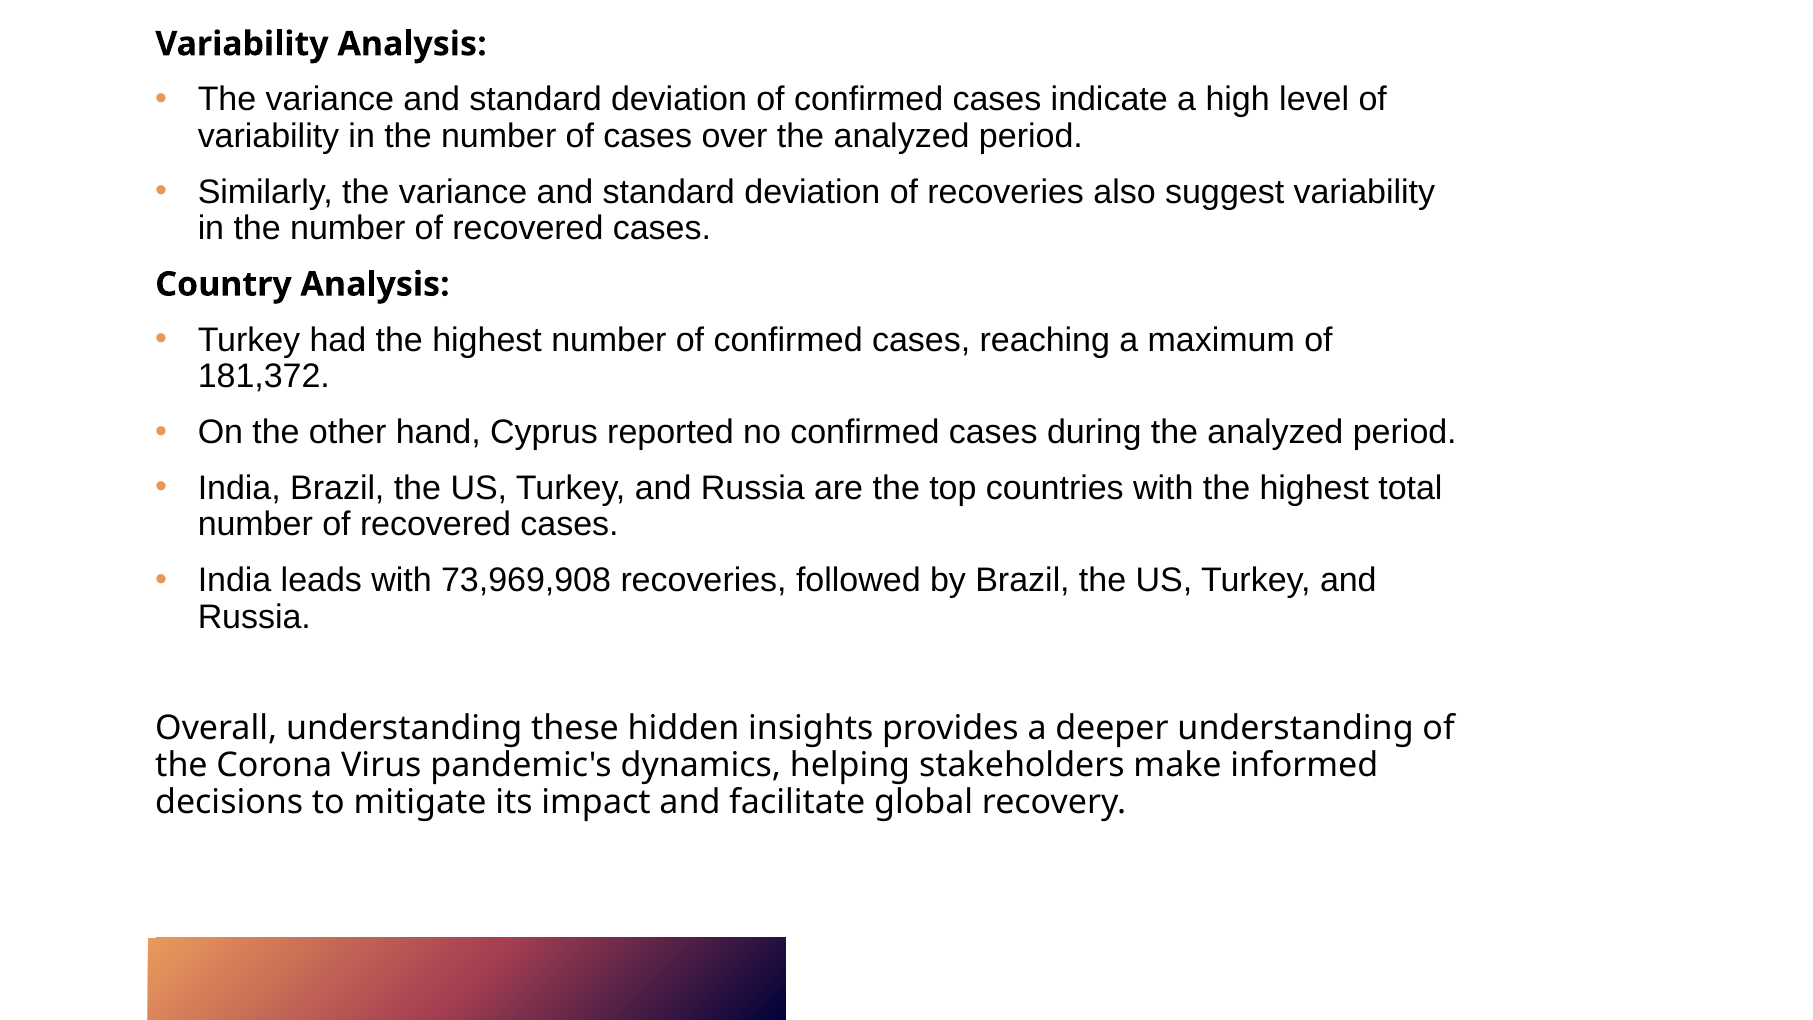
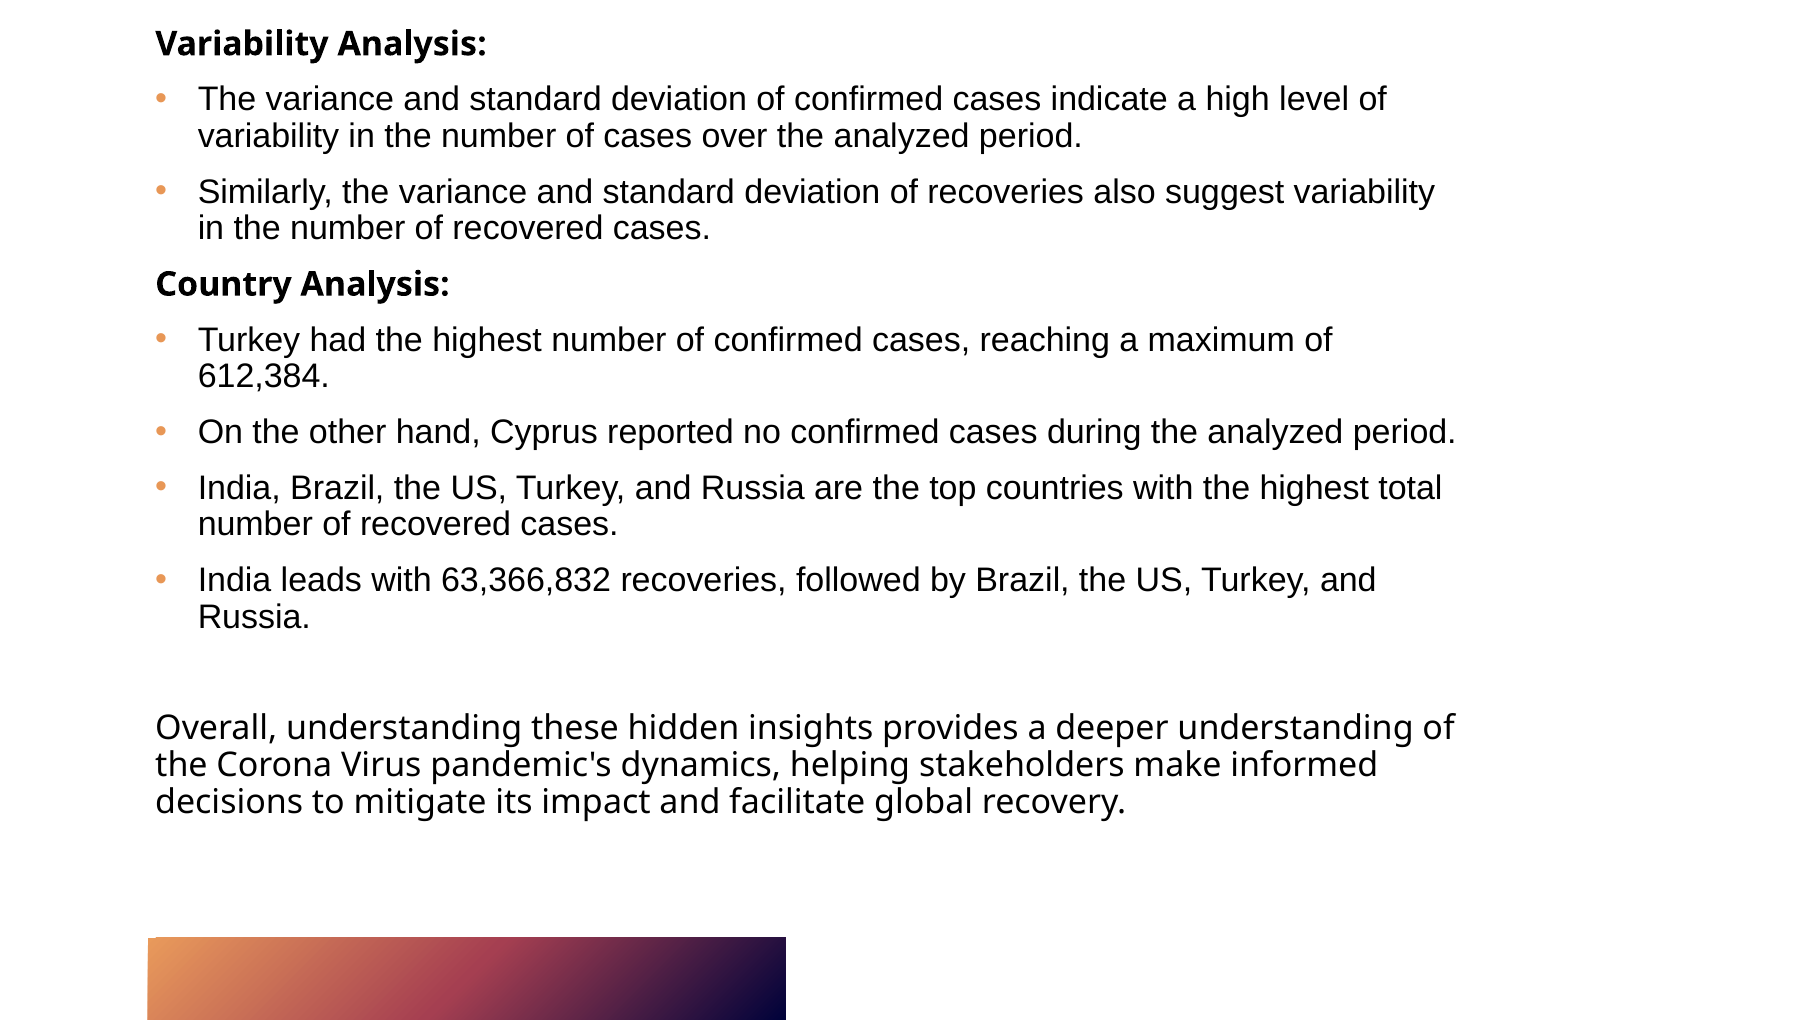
181,372: 181,372 -> 612,384
73,969,908: 73,969,908 -> 63,366,832
